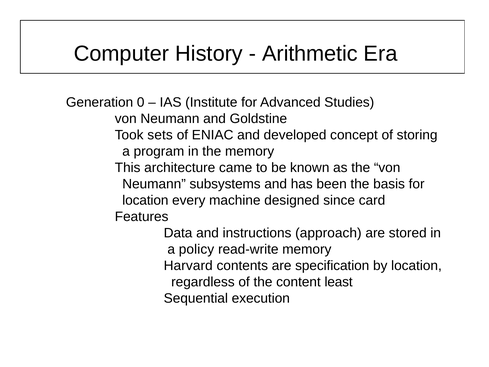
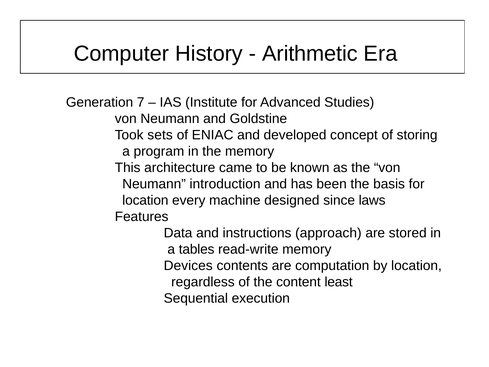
0: 0 -> 7
subsystems: subsystems -> introduction
card: card -> laws
policy: policy -> tables
Harvard: Harvard -> Devices
specification: specification -> computation
